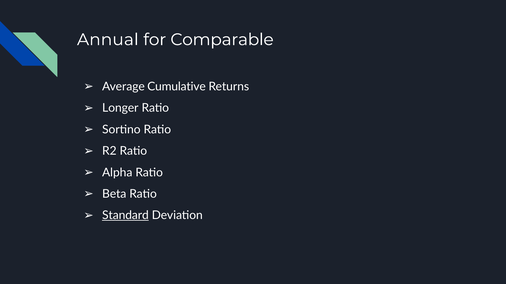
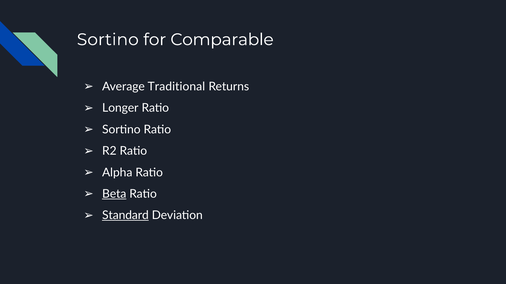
Annual at (108, 40): Annual -> Sortino
Cumulative: Cumulative -> Traditional
Beta underline: none -> present
